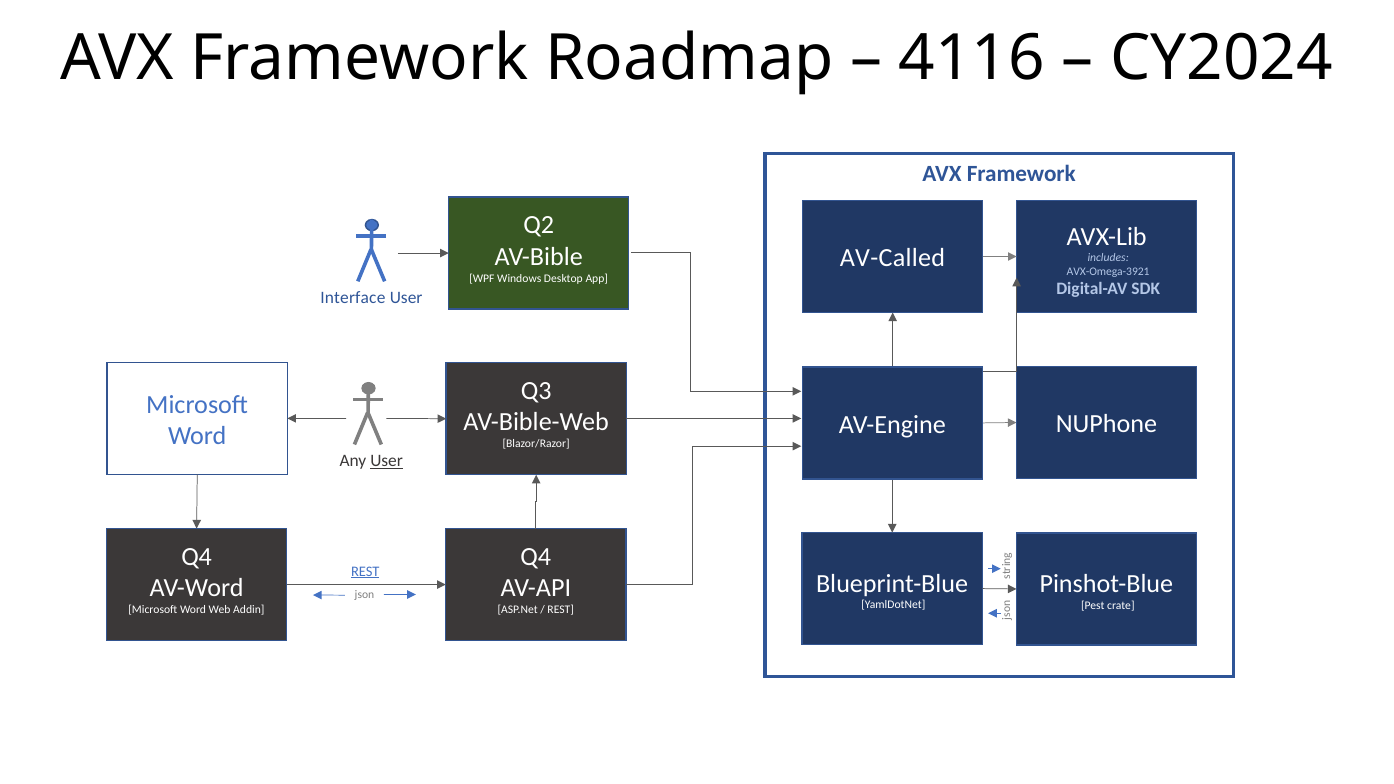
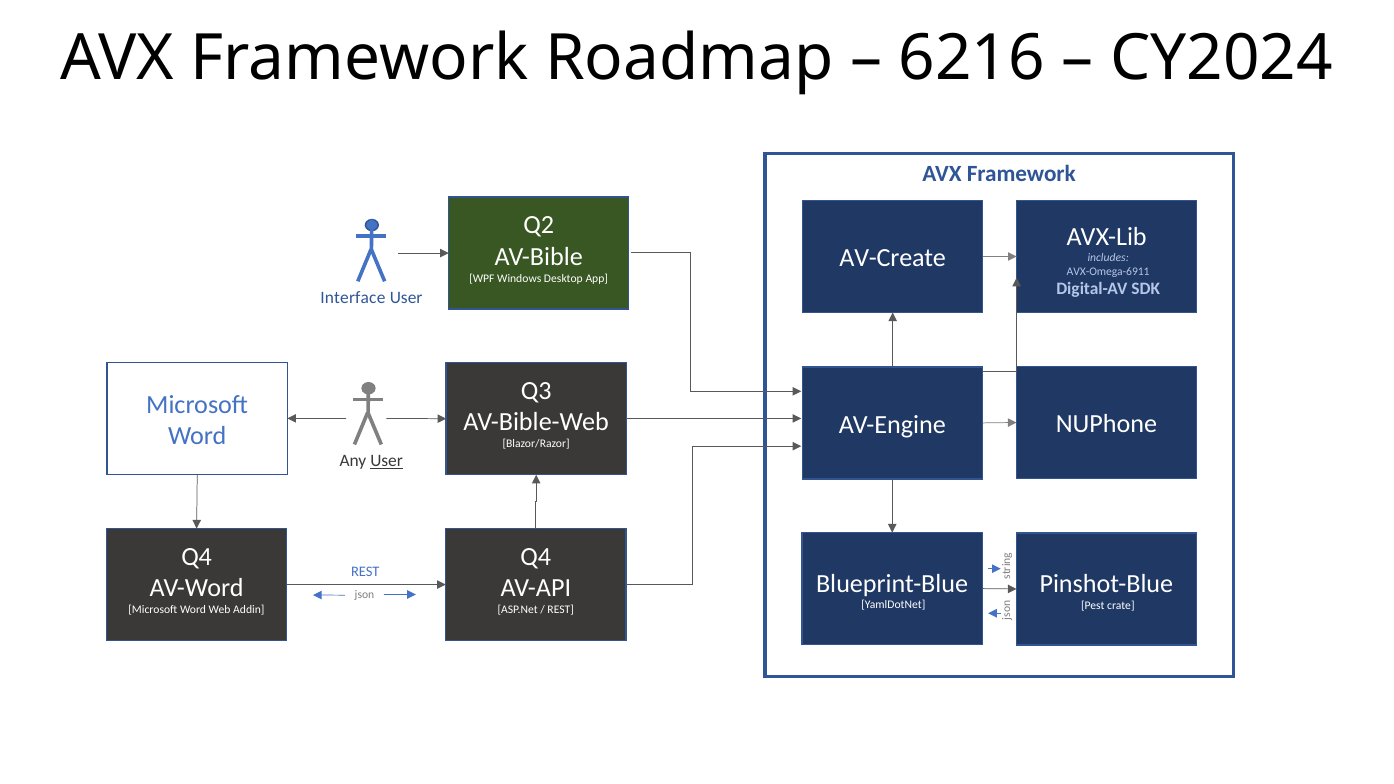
4116: 4116 -> 6216
AV-Called: AV-Called -> AV-Create
AVX-Omega-3921: AVX-Omega-3921 -> AVX-Omega-6911
REST at (365, 571) underline: present -> none
